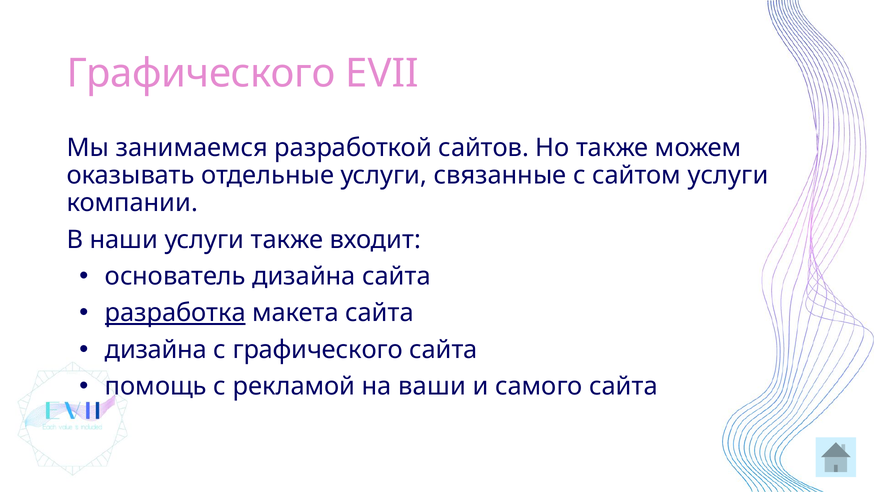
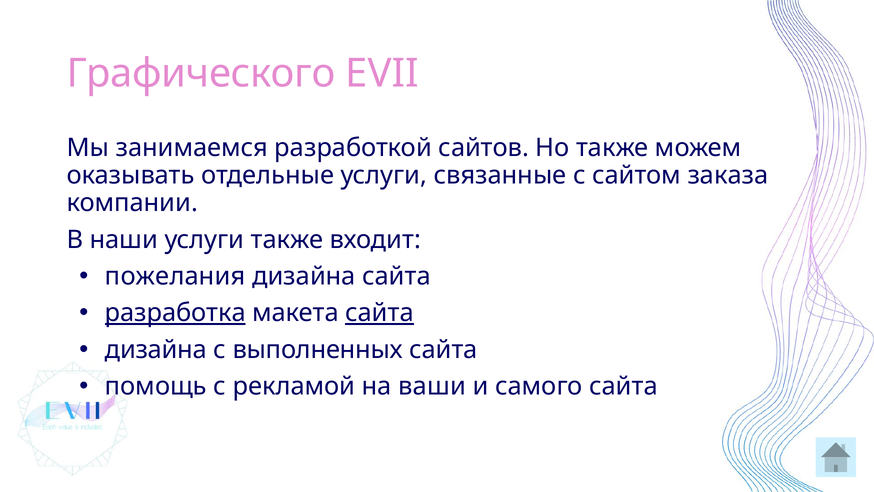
сайтом услуги: услуги -> заказа
основатель: основатель -> пожелания
сайта at (380, 313) underline: none -> present
с графического: графического -> выполненных
